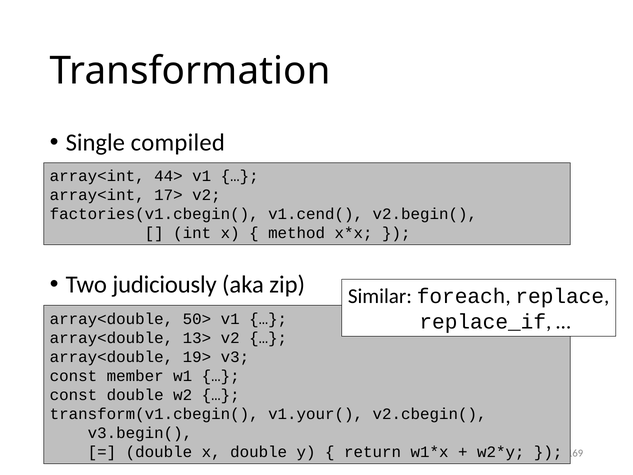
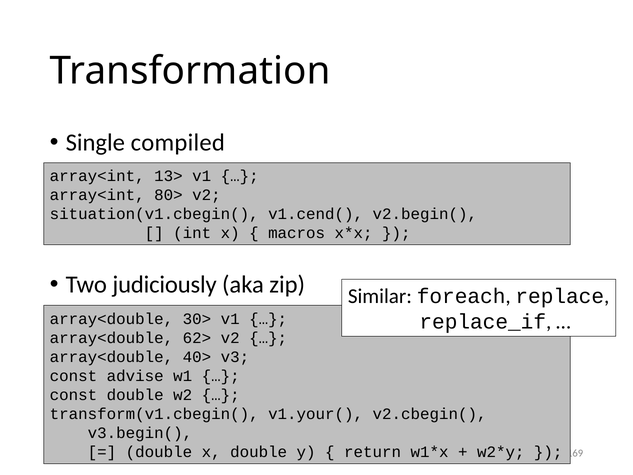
44>: 44> -> 13>
17>: 17> -> 80>
factories(v1.cbegin(: factories(v1.cbegin( -> situation(v1.cbegin(
method: method -> macros
50>: 50> -> 30>
13>: 13> -> 62>
19>: 19> -> 40>
member: member -> advise
